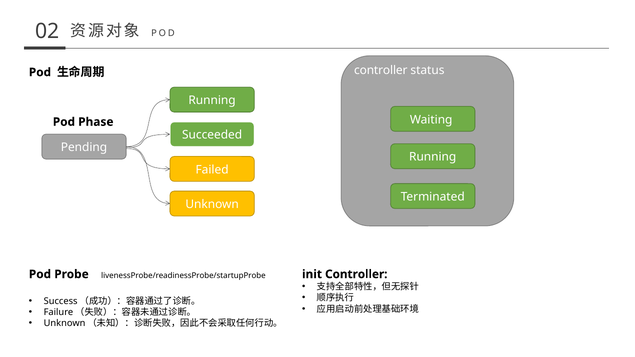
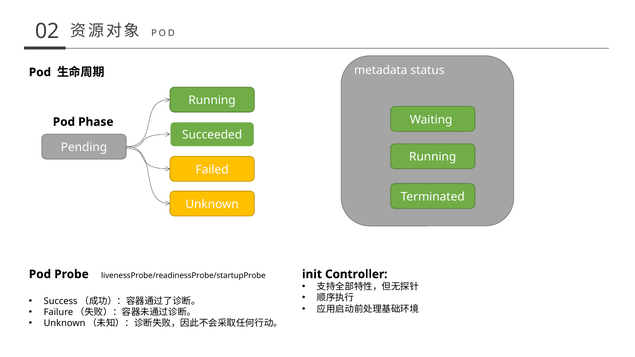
controller at (381, 70): controller -> metadata
